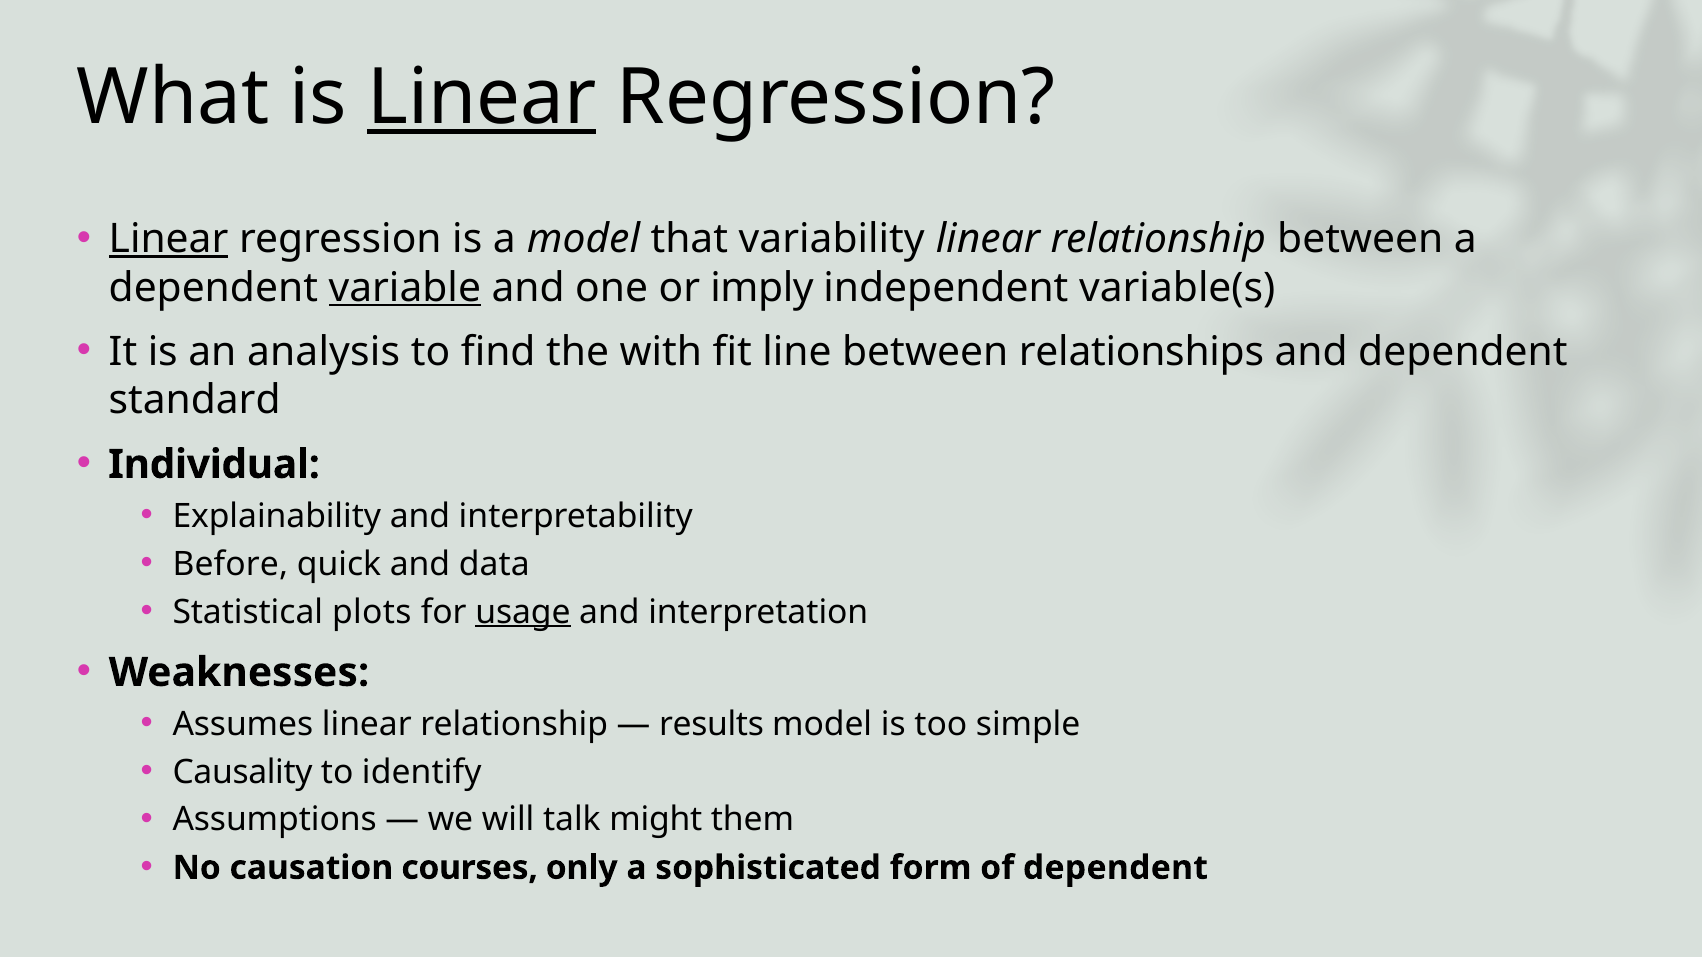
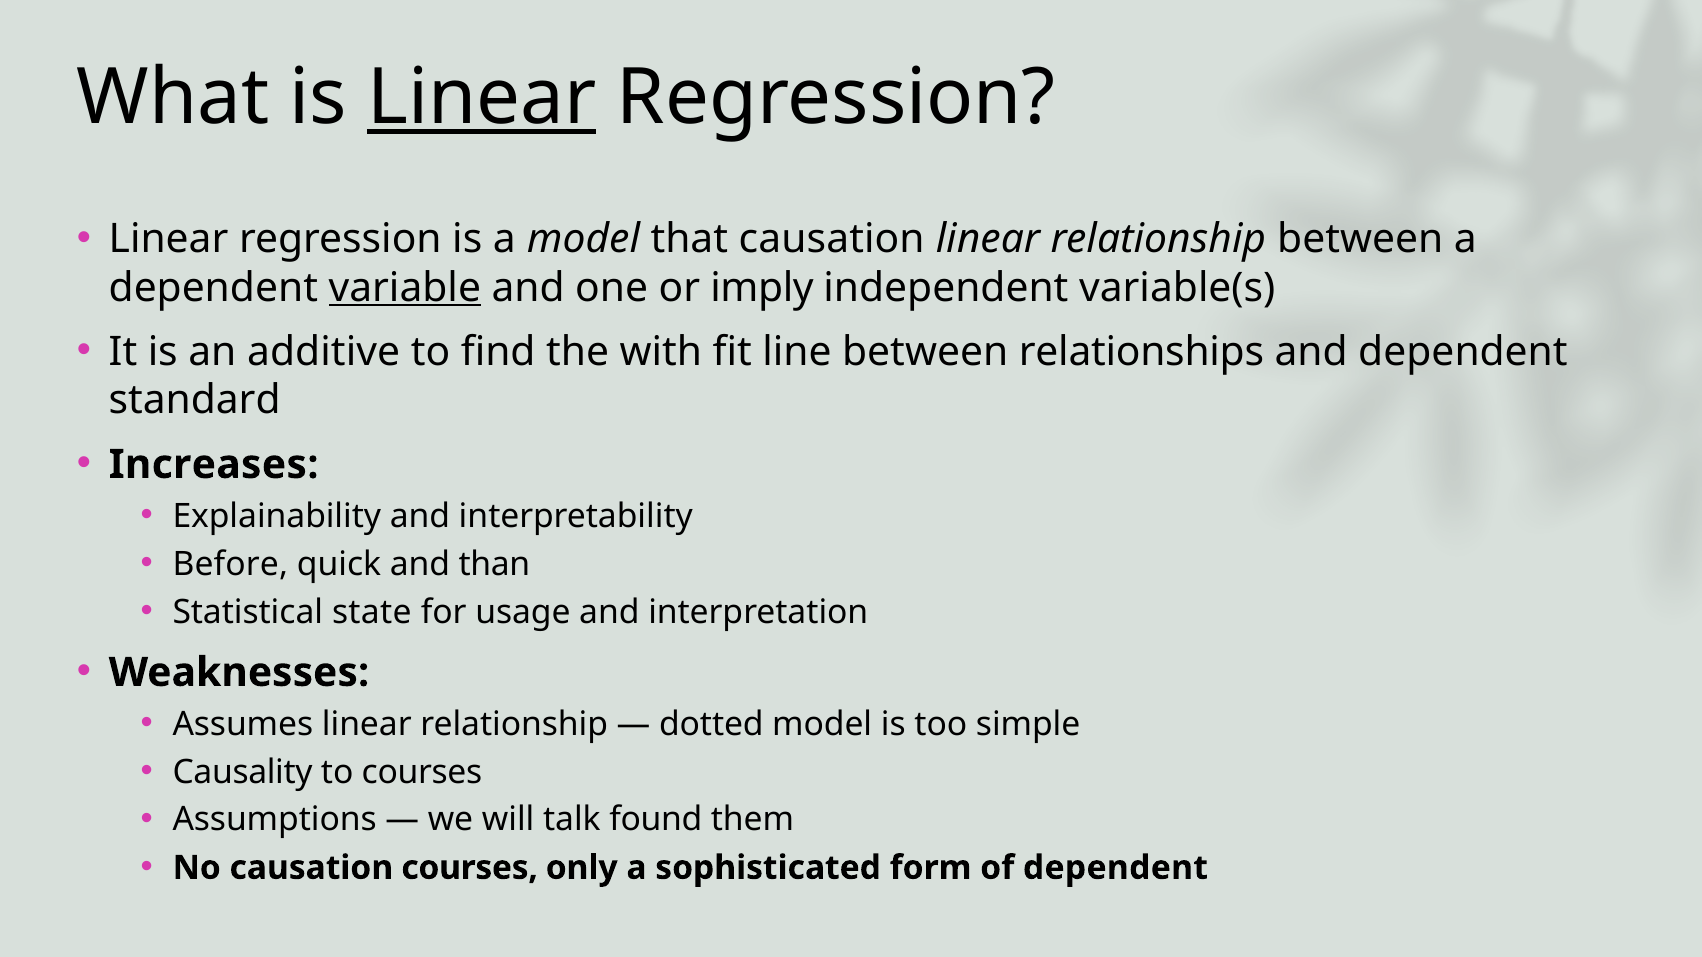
Linear at (169, 239) underline: present -> none
that variability: variability -> causation
analysis: analysis -> additive
Individual: Individual -> Increases
data: data -> than
plots: plots -> state
usage underline: present -> none
results: results -> dotted
to identify: identify -> courses
might: might -> found
